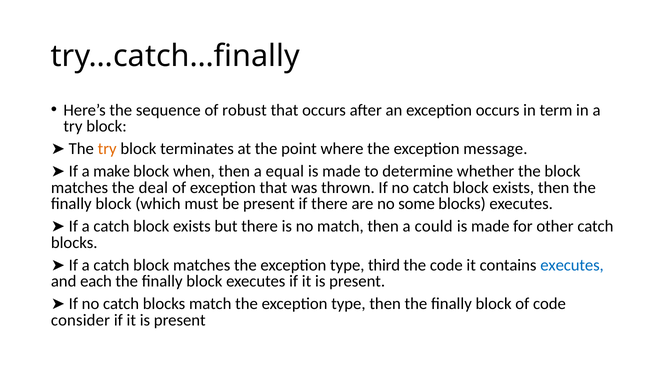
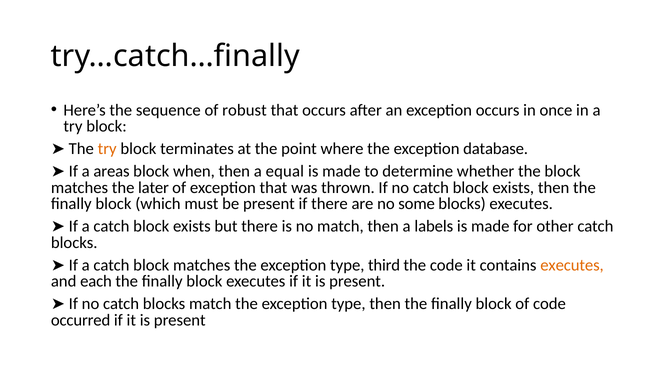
term: term -> once
message: message -> database
make: make -> areas
deal: deal -> later
could: could -> labels
executes at (572, 265) colour: blue -> orange
consider: consider -> occurred
